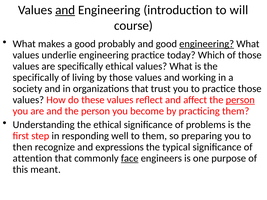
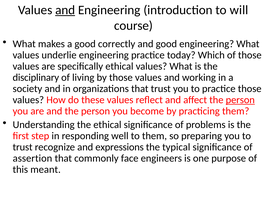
probably: probably -> correctly
engineering at (207, 44) underline: present -> none
specifically at (36, 78): specifically -> disciplinary
then at (23, 147): then -> trust
attention: attention -> assertion
face underline: present -> none
